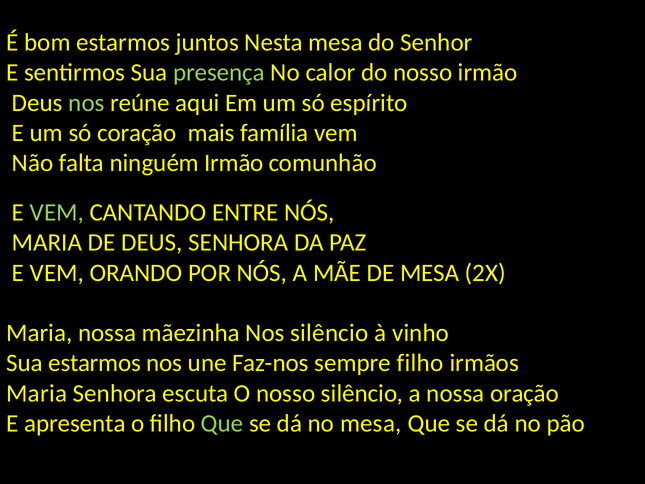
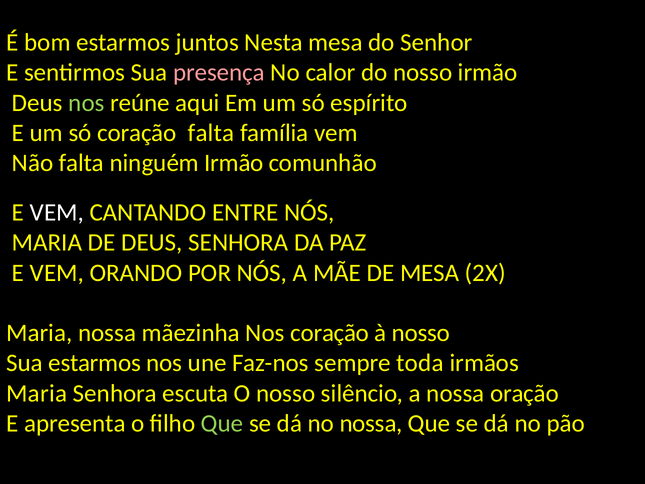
presença colour: light green -> pink
coração mais: mais -> falta
VEM at (57, 212) colour: light green -> white
Nos silêncio: silêncio -> coração
à vinho: vinho -> nosso
sempre filho: filho -> toda
no mesa: mesa -> nossa
